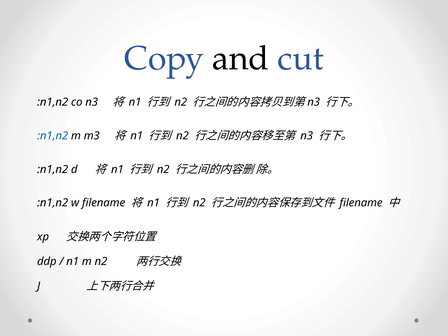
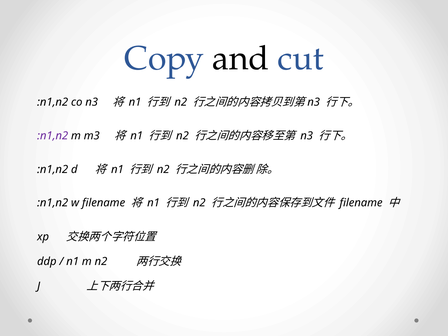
:n1,n2 at (53, 136) colour: blue -> purple
